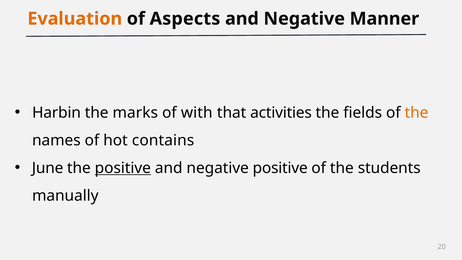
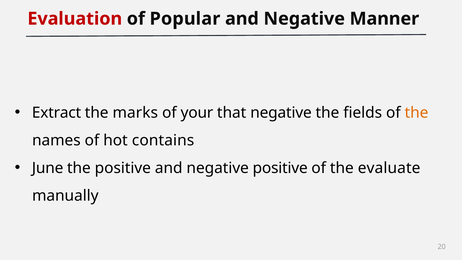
Evaluation colour: orange -> red
Aspects: Aspects -> Popular
Harbin: Harbin -> Extract
with: with -> your
that activities: activities -> negative
positive at (123, 168) underline: present -> none
students: students -> evaluate
